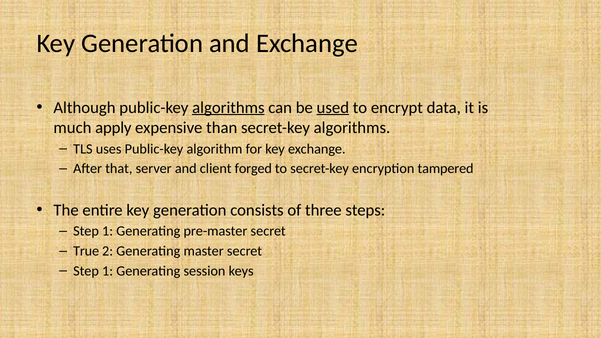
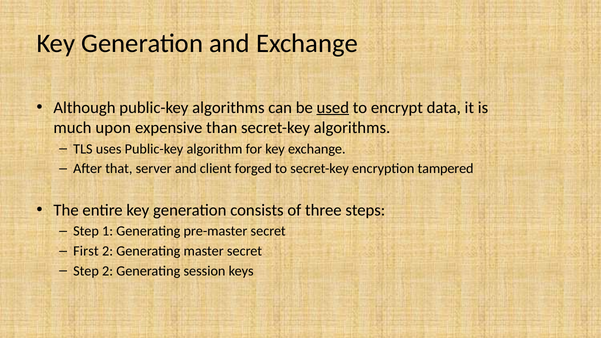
algorithms at (228, 108) underline: present -> none
apply: apply -> upon
True: True -> First
1 at (108, 271): 1 -> 2
